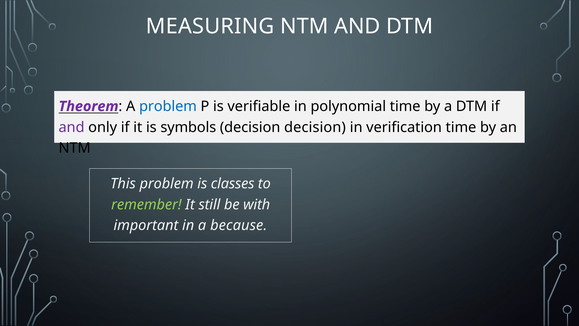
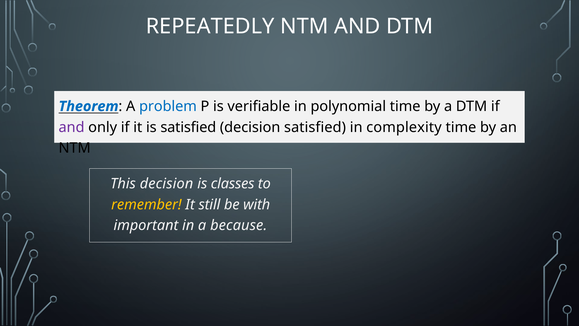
MEASURING: MEASURING -> REPEATEDLY
Theorem colour: purple -> blue
is symbols: symbols -> satisfied
decision decision: decision -> satisfied
verification: verification -> complexity
This problem: problem -> decision
remember colour: light green -> yellow
